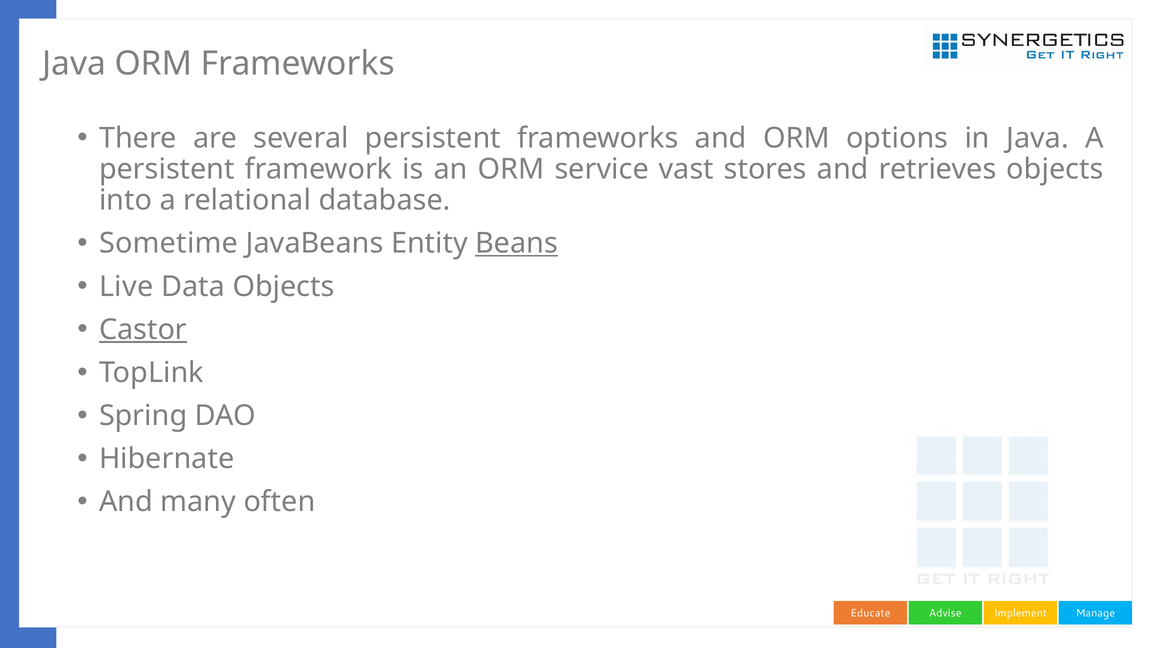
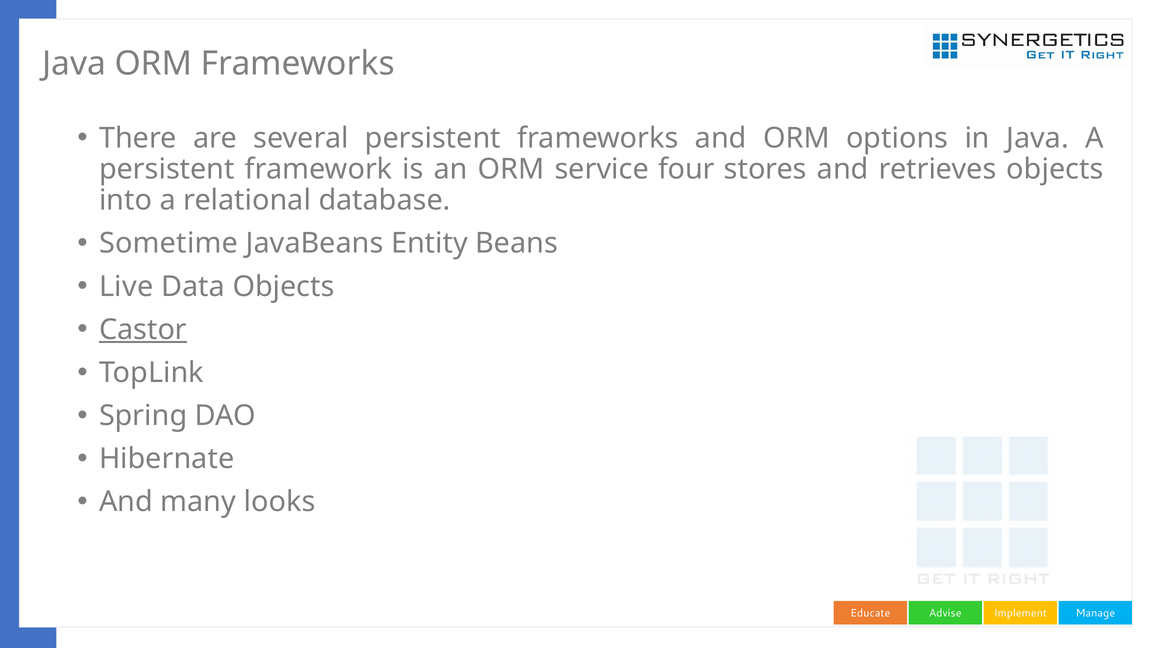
vast: vast -> four
Beans underline: present -> none
often: often -> looks
